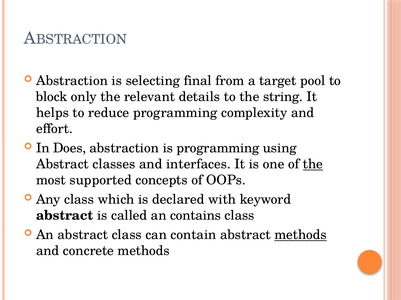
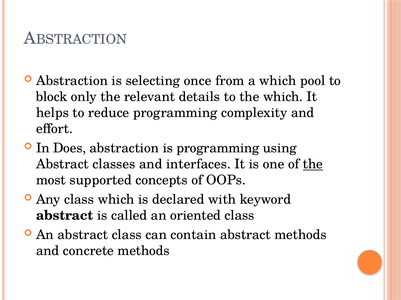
final: final -> once
a target: target -> which
the string: string -> which
contains: contains -> oriented
methods at (300, 236) underline: present -> none
